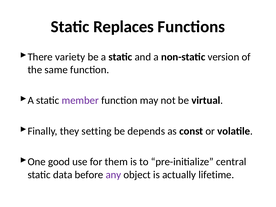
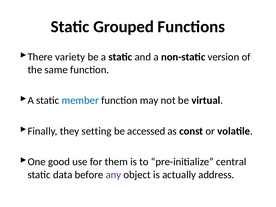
Replaces: Replaces -> Grouped
member colour: purple -> blue
depends: depends -> accessed
lifetime: lifetime -> address
